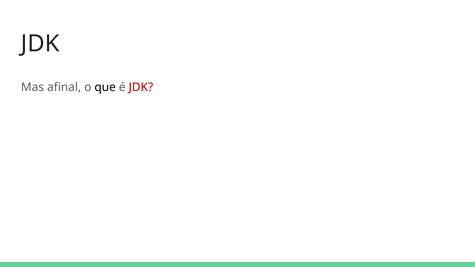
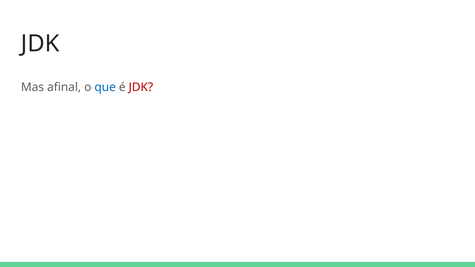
que colour: black -> blue
